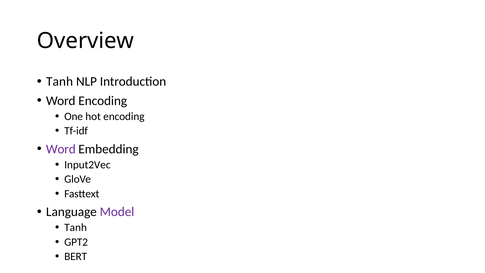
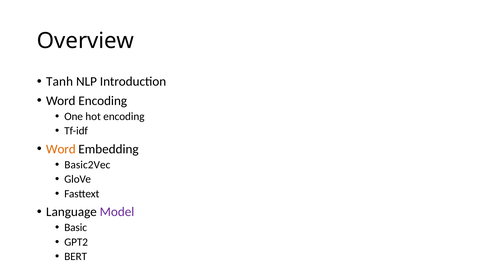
Word at (61, 149) colour: purple -> orange
Input2Vec: Input2Vec -> Basic2Vec
Tanh at (76, 227): Tanh -> Basic
